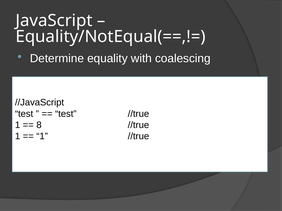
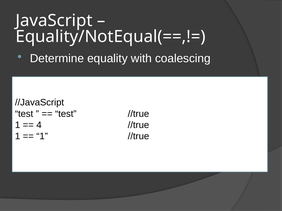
8: 8 -> 4
